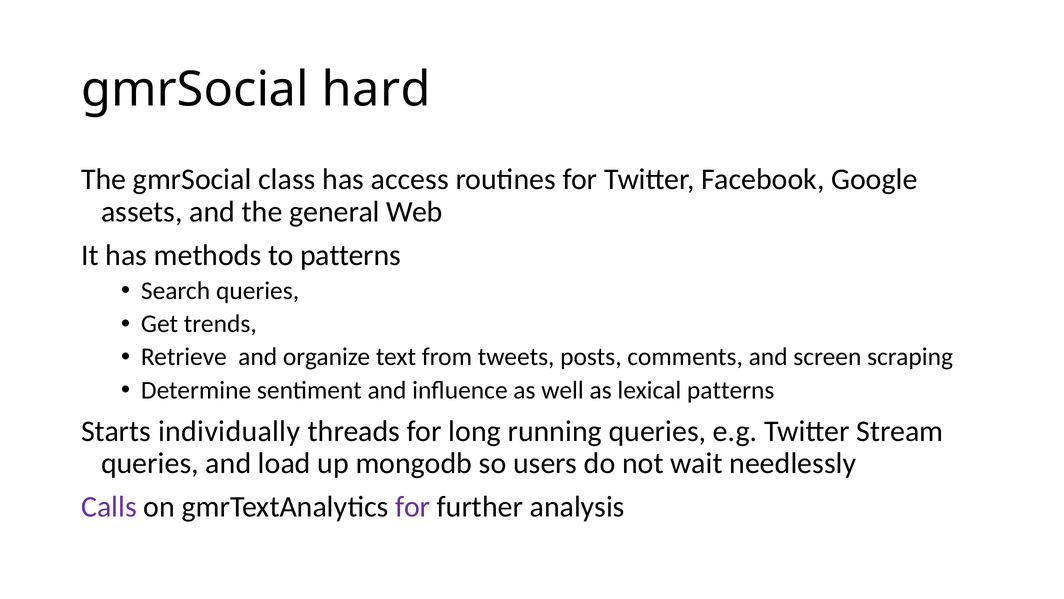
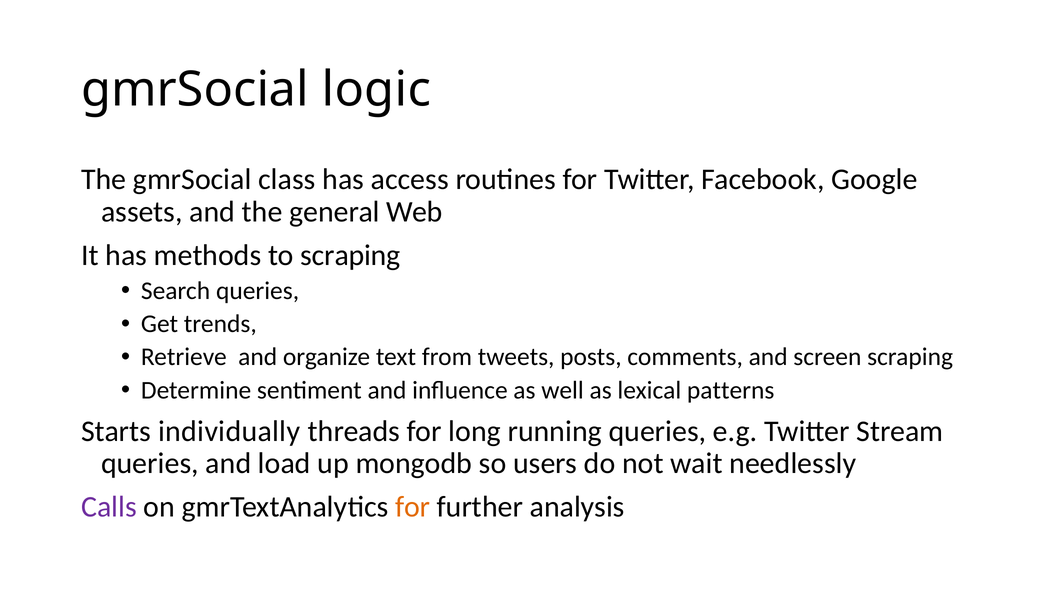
hard: hard -> logic
to patterns: patterns -> scraping
for at (413, 507) colour: purple -> orange
